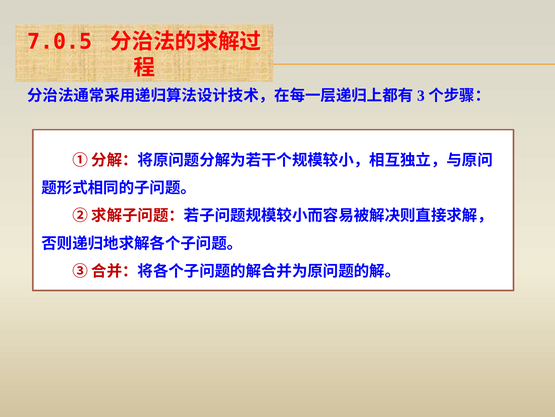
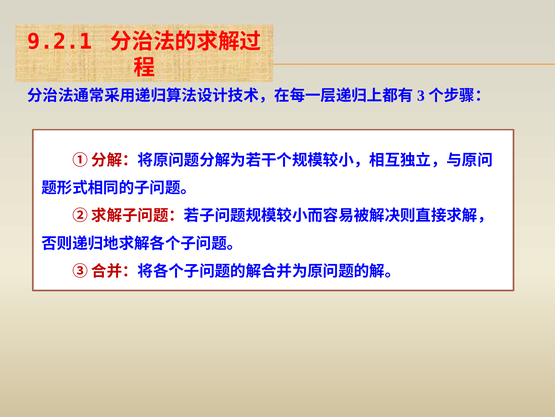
7.0.5: 7.0.5 -> 9.2.1
